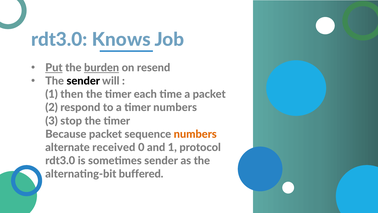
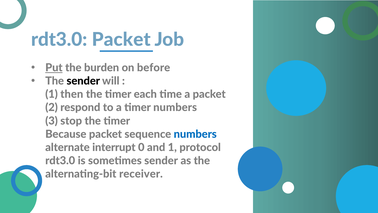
rdt3.0 Knows: Knows -> Packet
burden underline: present -> none
resend: resend -> before
numbers at (195, 134) colour: orange -> blue
received: received -> interrupt
buffered: buffered -> receiver
